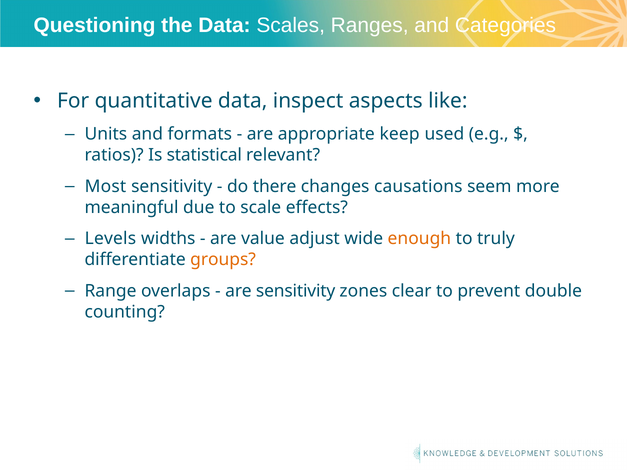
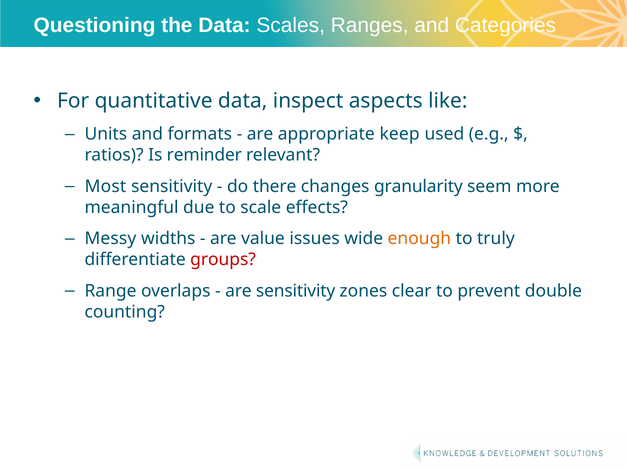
statistical: statistical -> reminder
causations: causations -> granularity
Levels: Levels -> Messy
adjust: adjust -> issues
groups colour: orange -> red
